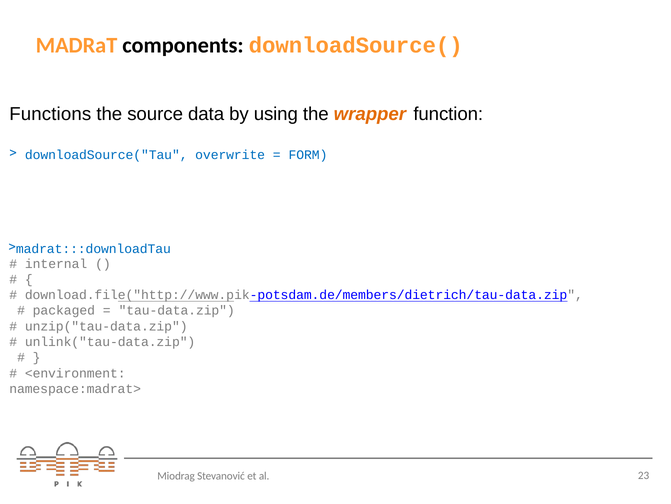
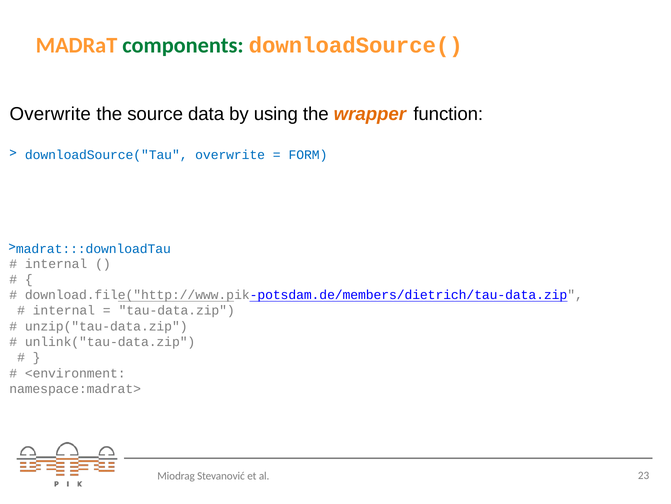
components colour: black -> green
Functions at (50, 114): Functions -> Overwrite
packaged at (64, 310): packaged -> internal
